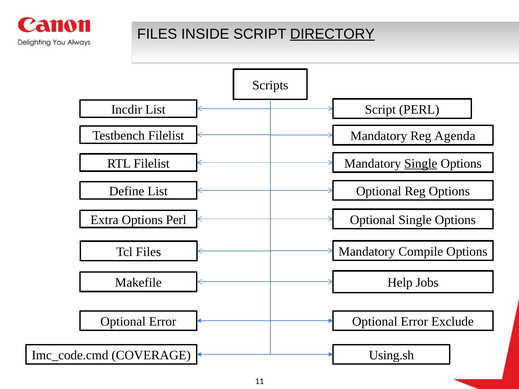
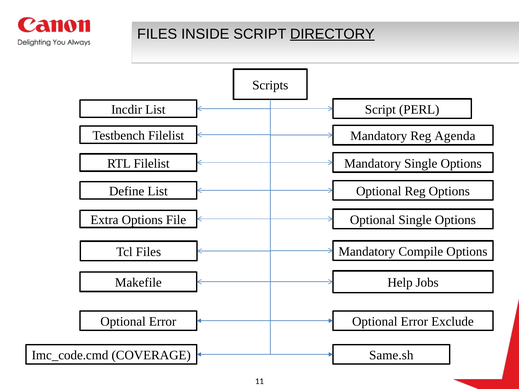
Single at (421, 163) underline: present -> none
Options Perl: Perl -> File
Using.sh: Using.sh -> Same.sh
